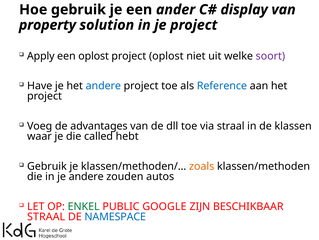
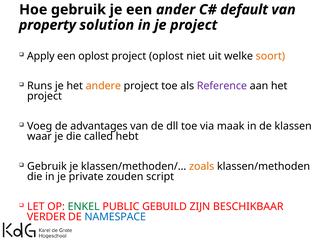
display: display -> default
soort colour: purple -> orange
Have: Have -> Runs
andere at (103, 86) colour: blue -> orange
Reference colour: blue -> purple
via straal: straal -> maak
je andere: andere -> private
autos: autos -> script
GOOGLE: GOOGLE -> GEBUILD
STRAAL at (46, 216): STRAAL -> VERDER
